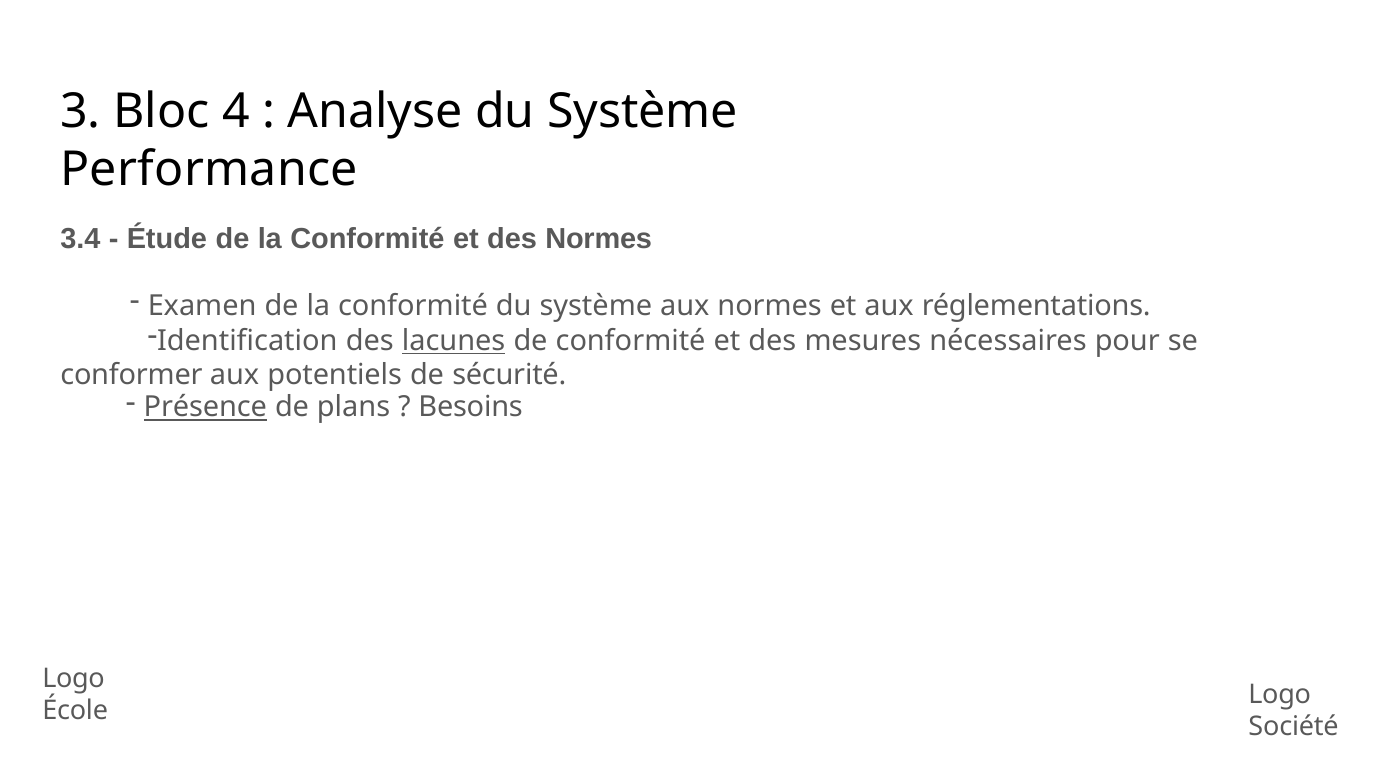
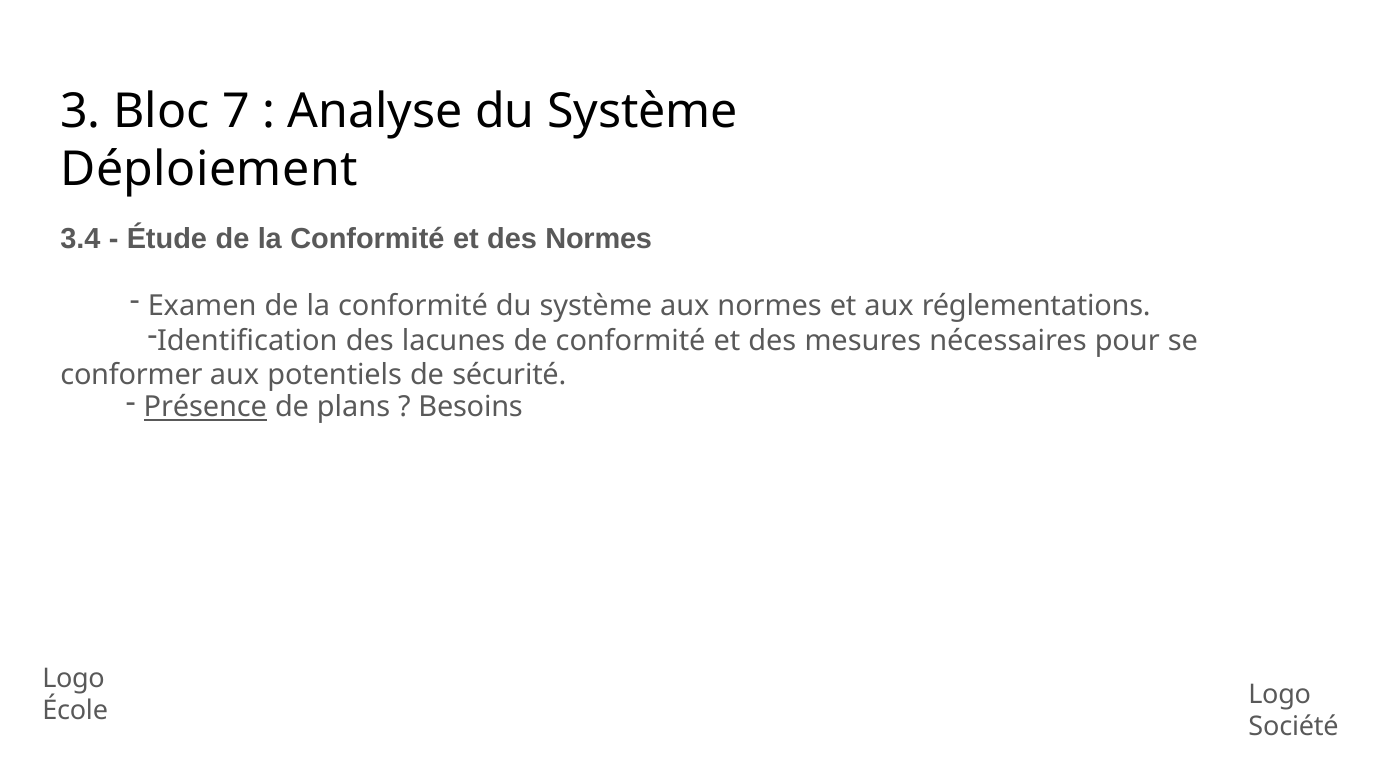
4: 4 -> 7
Performance: Performance -> Déploiement
lacunes underline: present -> none
